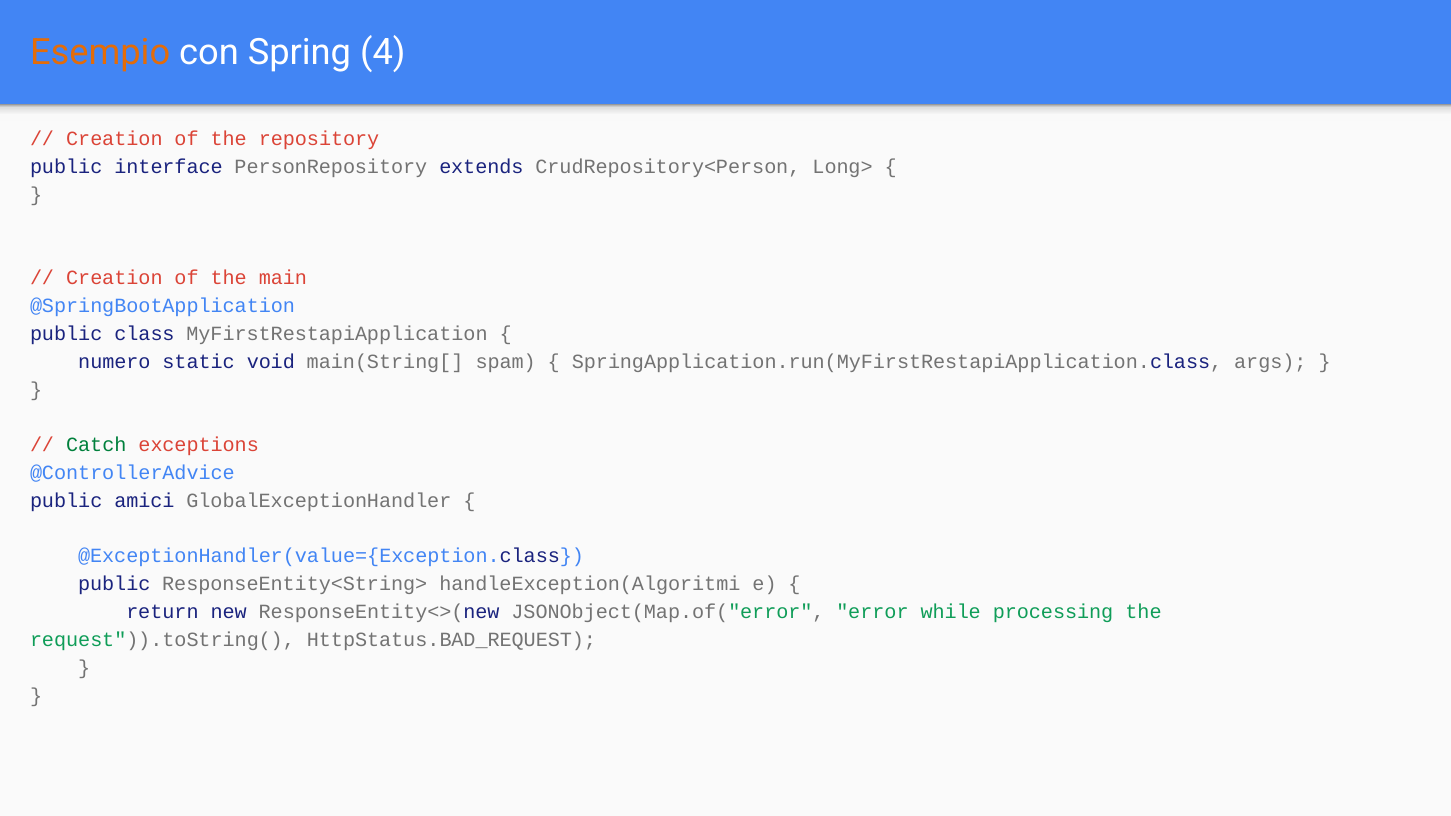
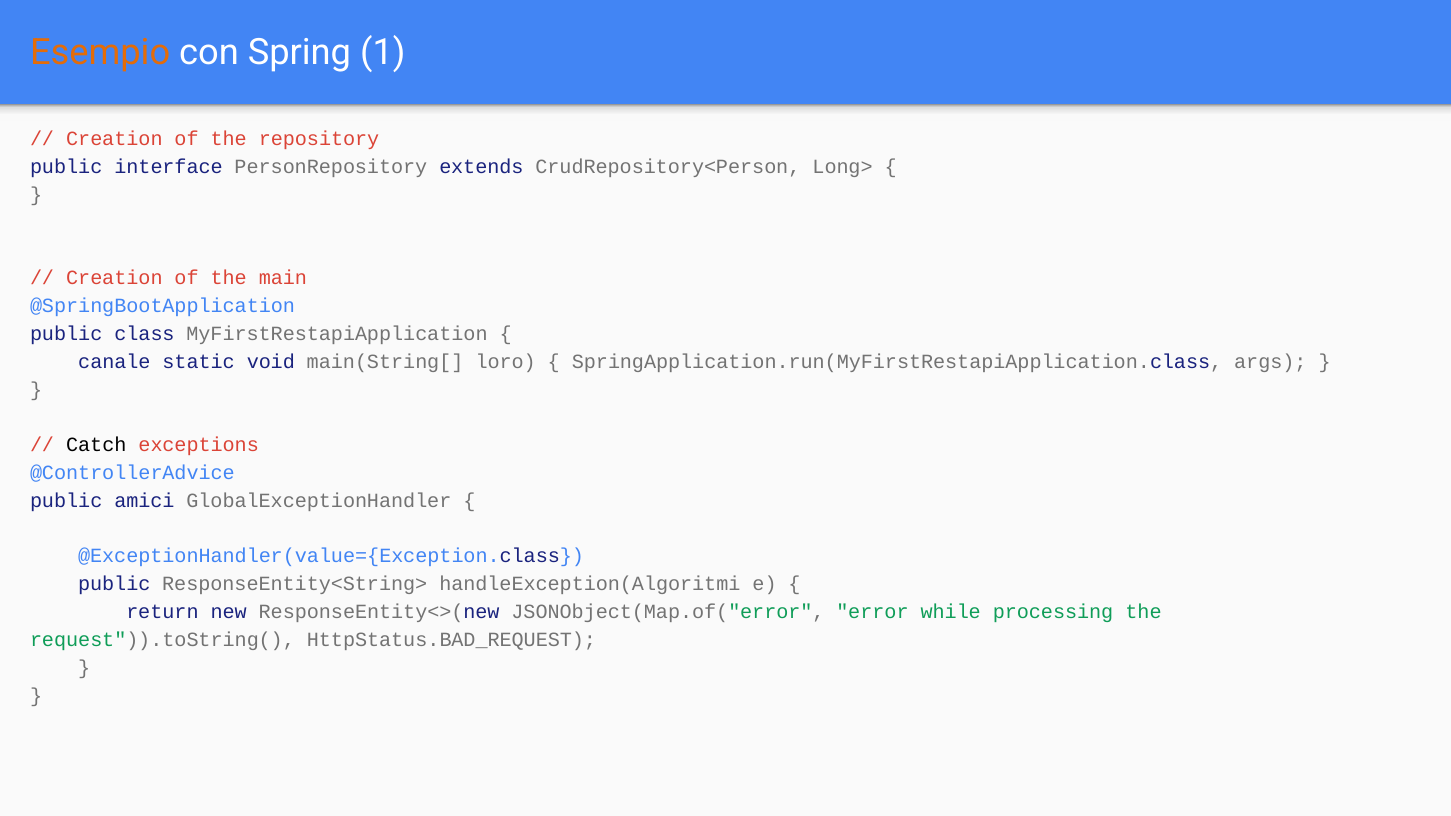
4: 4 -> 1
numero: numero -> canale
spam: spam -> loro
Catch colour: green -> black
